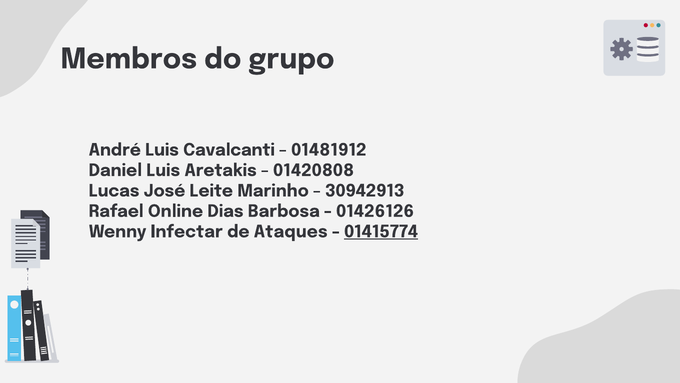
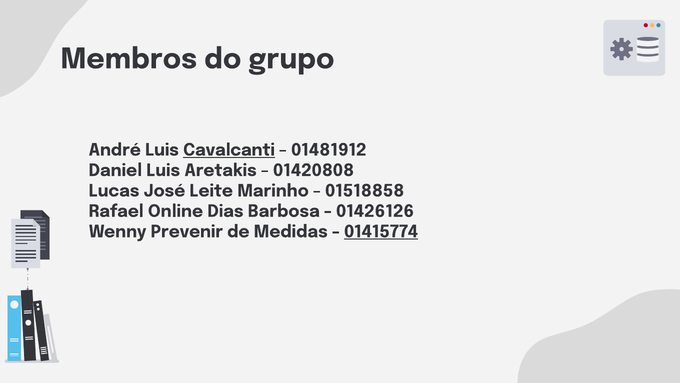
Cavalcanti underline: none -> present
30942913: 30942913 -> 01518858
Infectar: Infectar -> Prevenir
Ataques: Ataques -> Medidas
